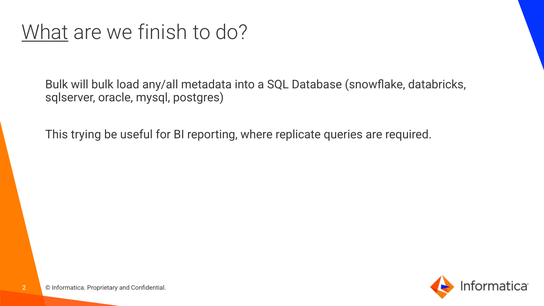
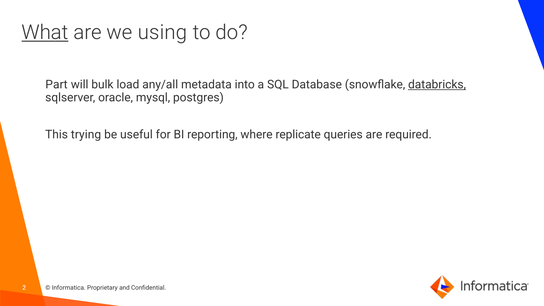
finish: finish -> using
Bulk at (57, 85): Bulk -> Part
databricks underline: none -> present
